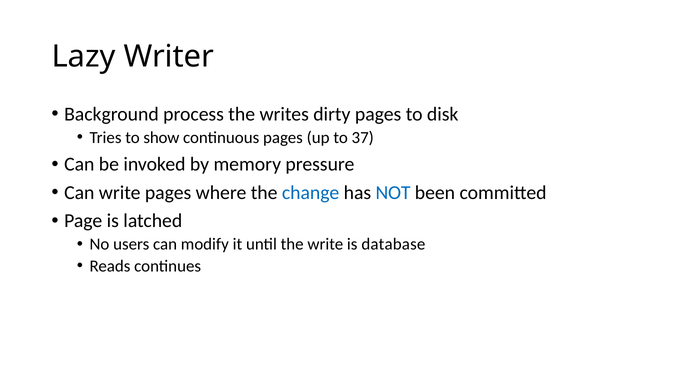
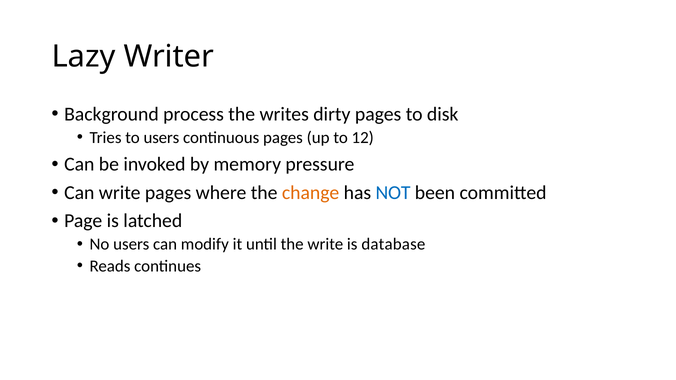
to show: show -> users
37: 37 -> 12
change colour: blue -> orange
